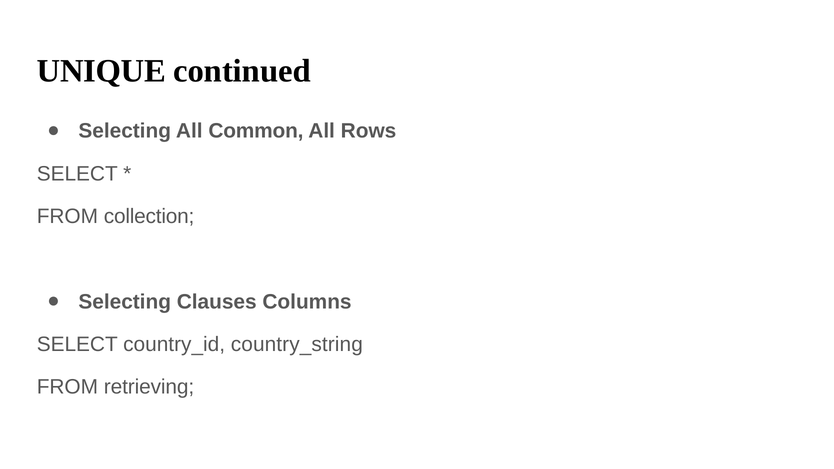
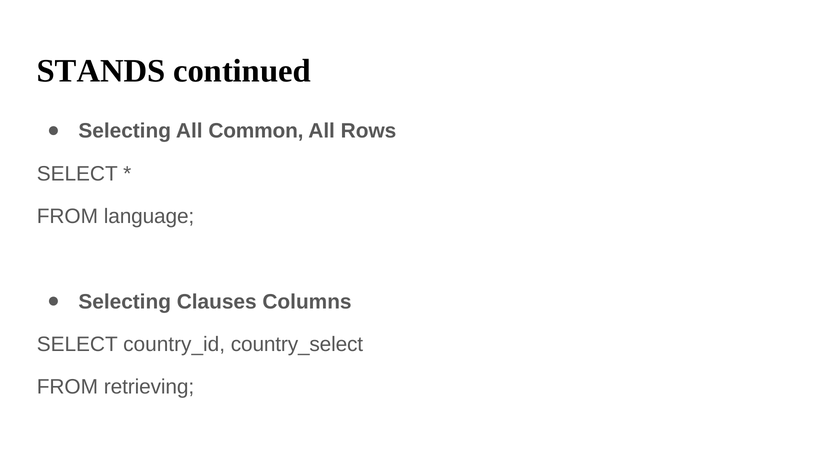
UNIQUE: UNIQUE -> STANDS
collection: collection -> language
country_string: country_string -> country_select
